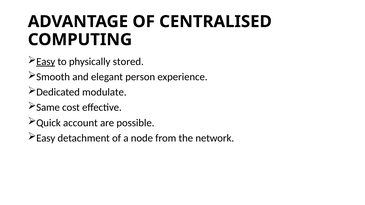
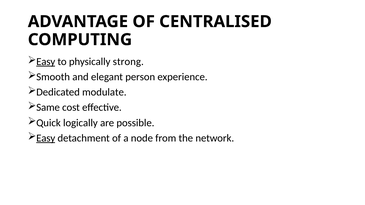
stored: stored -> strong
account: account -> logically
Easy at (46, 138) underline: none -> present
